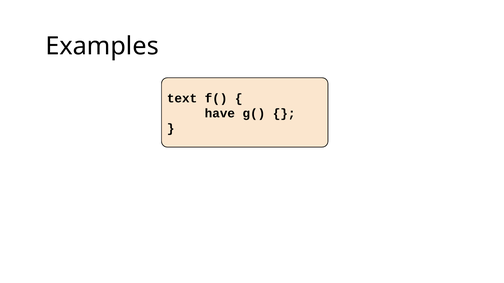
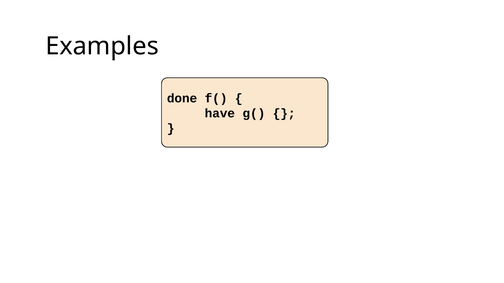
text: text -> done
